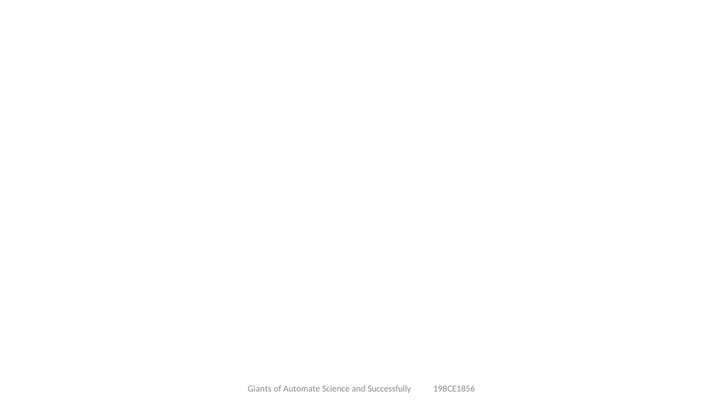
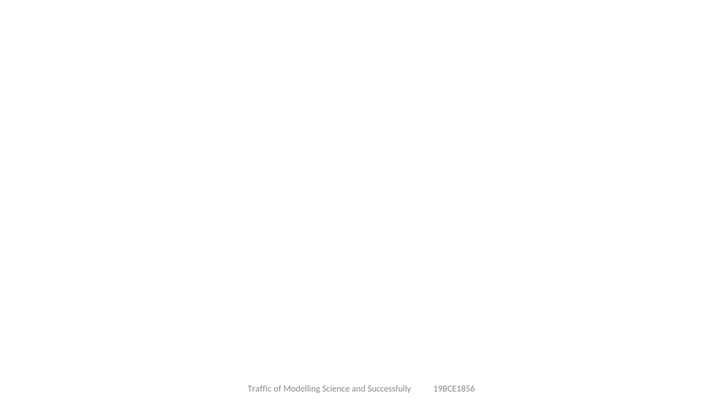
Giants: Giants -> Traffic
Automate: Automate -> Modelling
